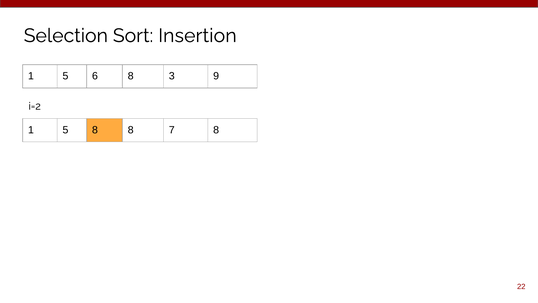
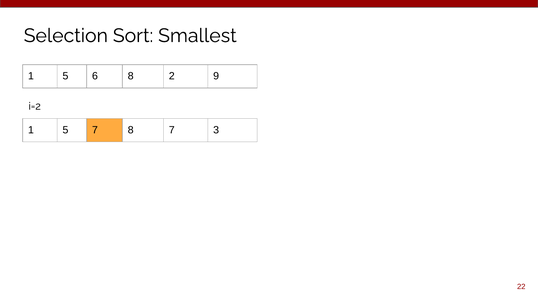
Insertion: Insertion -> Smallest
3: 3 -> 2
5 8: 8 -> 7
7 8: 8 -> 3
